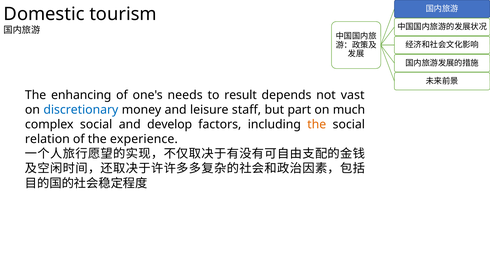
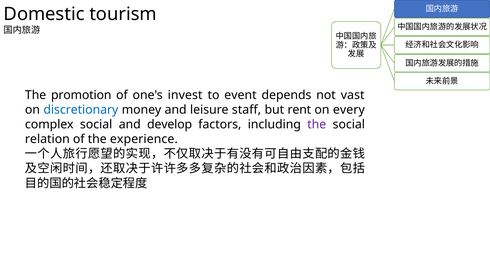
enhancing: enhancing -> promotion
needs: needs -> invest
result: result -> event
part: part -> rent
much: much -> every
the at (317, 124) colour: orange -> purple
